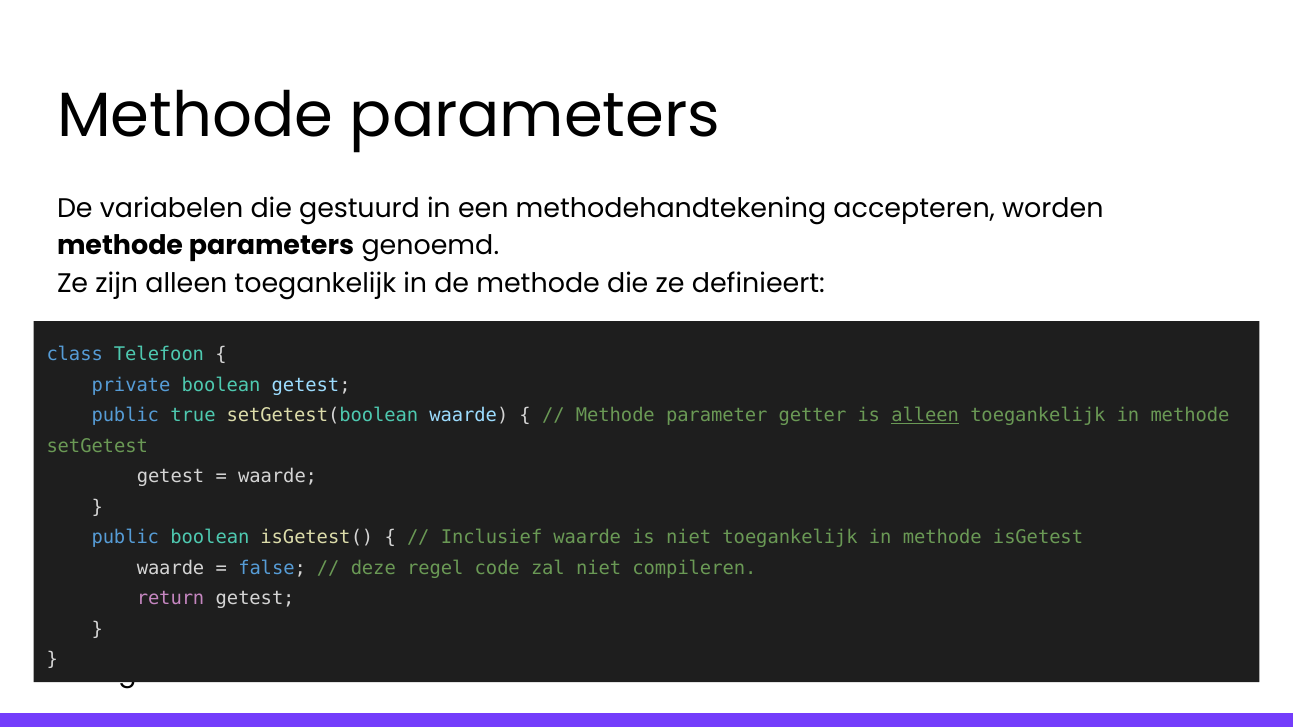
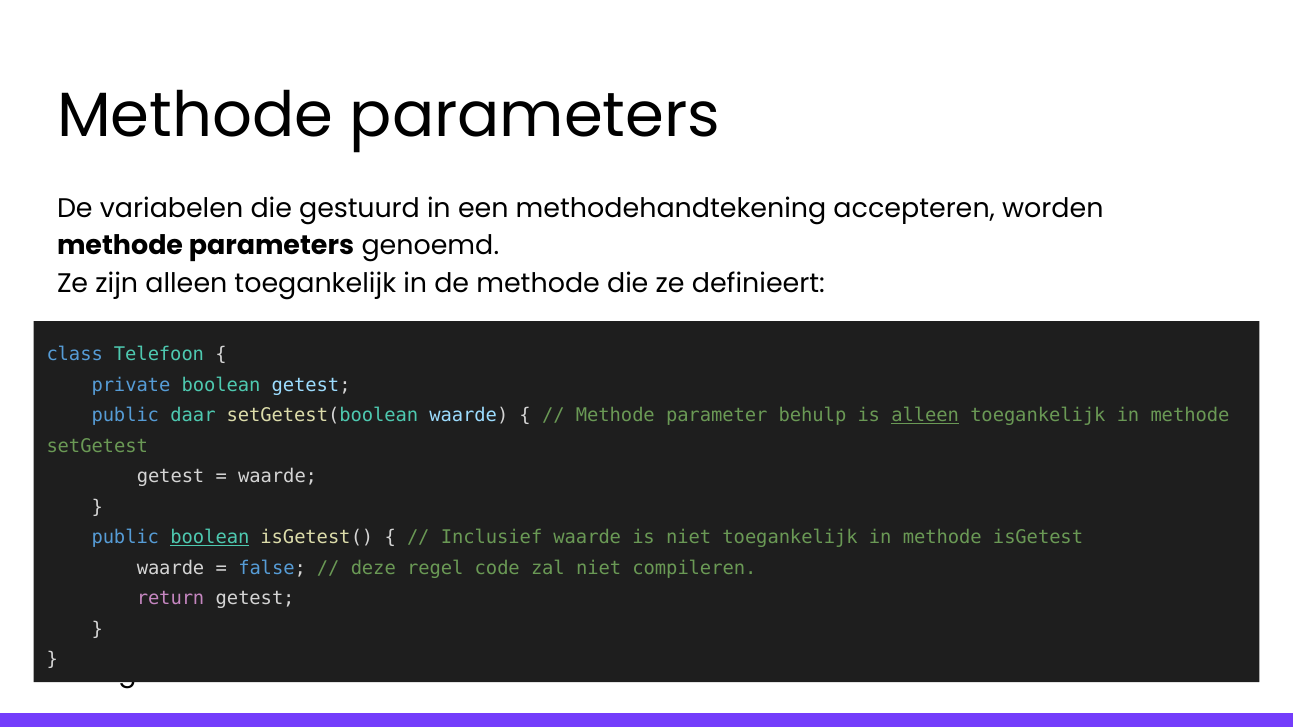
true: true -> daar
getter: getter -> behulp
boolean at (210, 538) underline: none -> present
